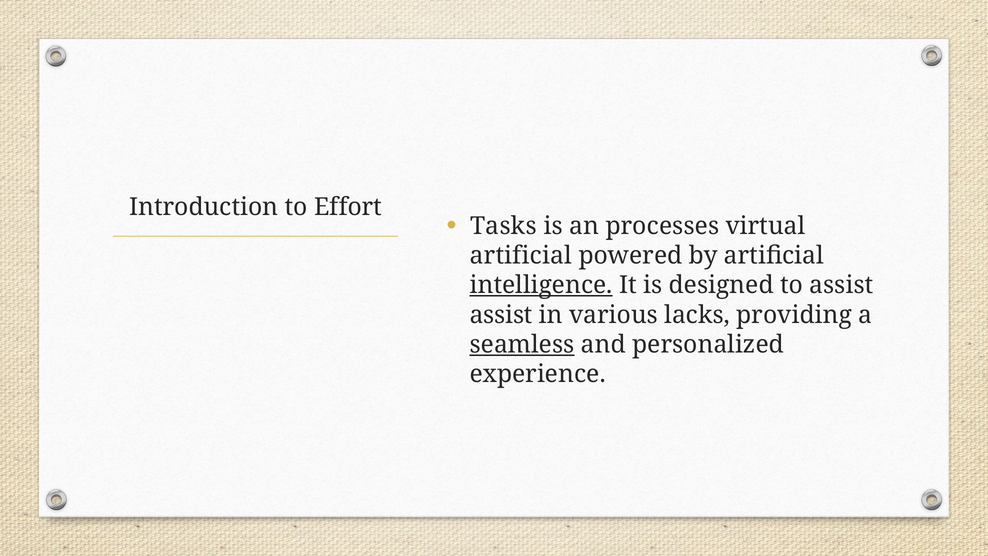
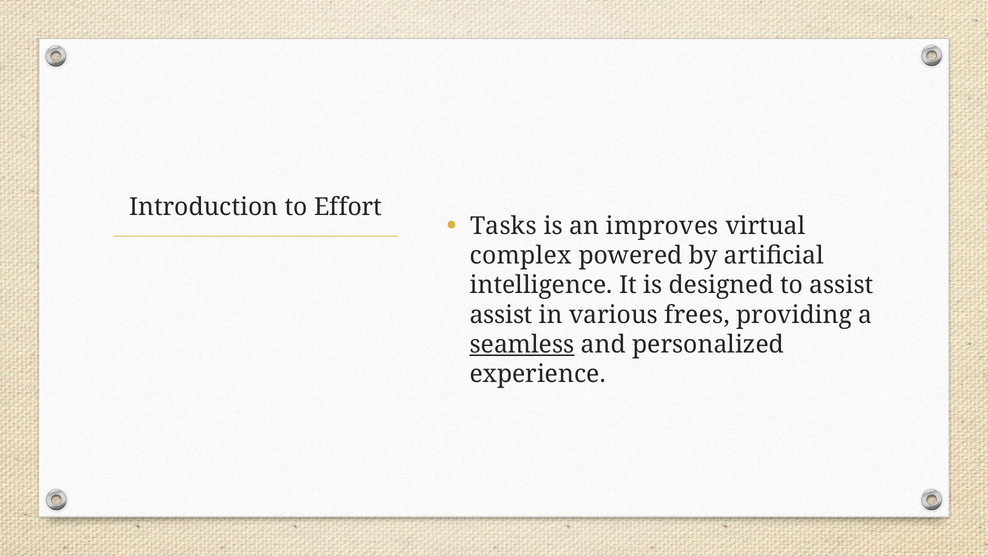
processes: processes -> improves
artificial at (521, 256): artificial -> complex
intelligence underline: present -> none
lacks: lacks -> frees
